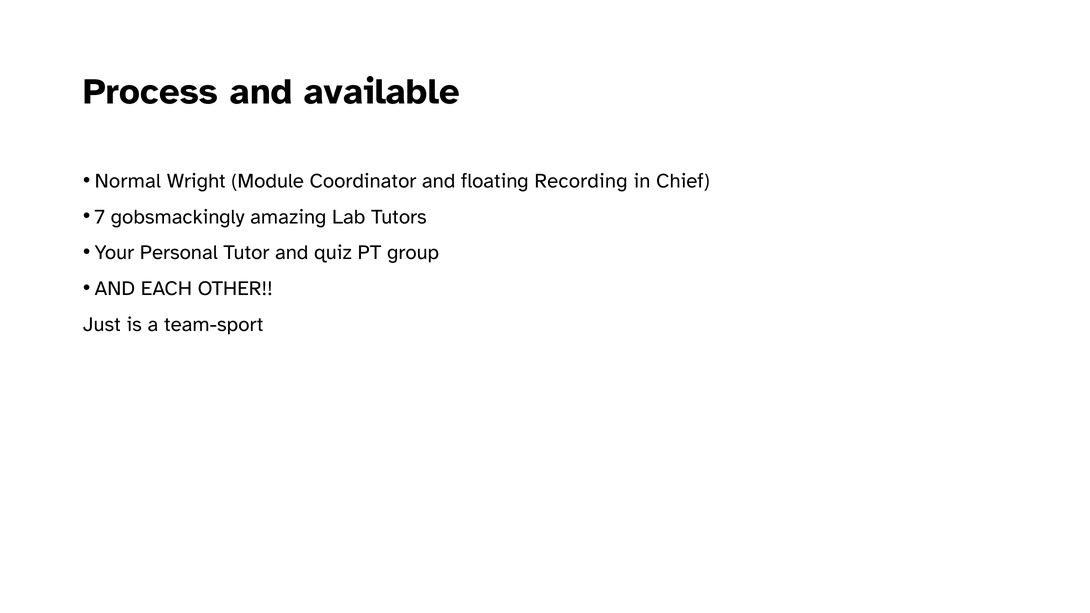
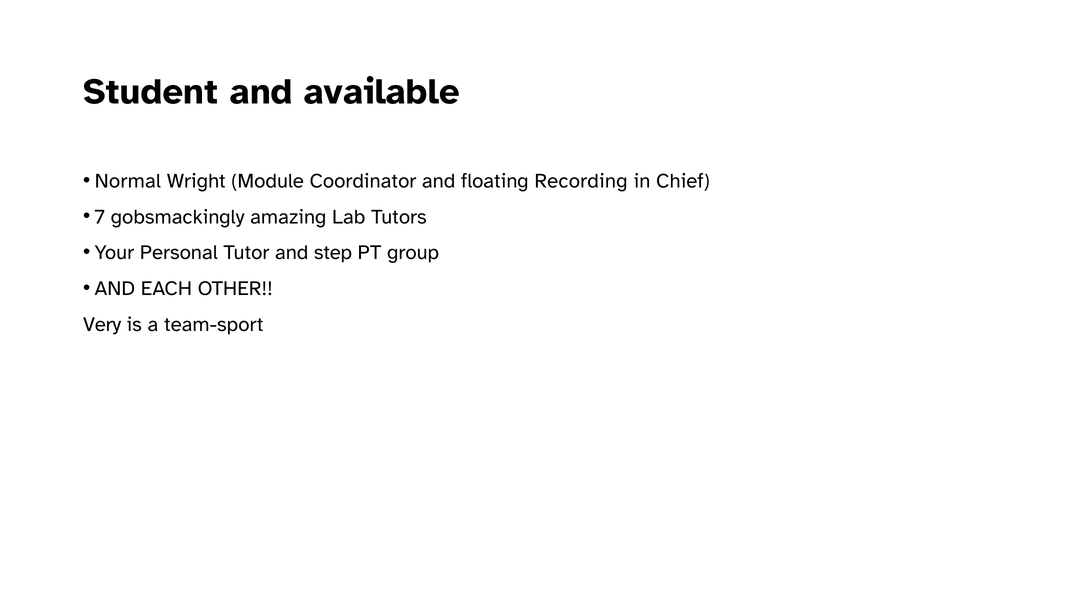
Process: Process -> Student
quiz: quiz -> step
Just: Just -> Very
